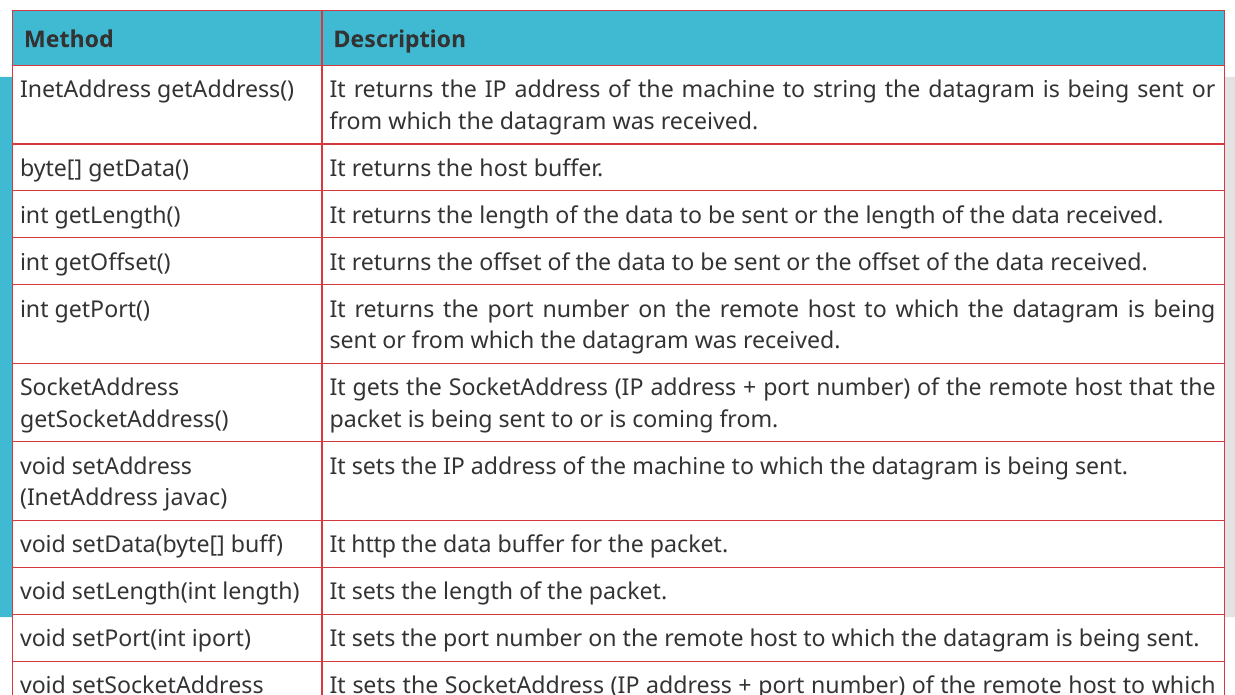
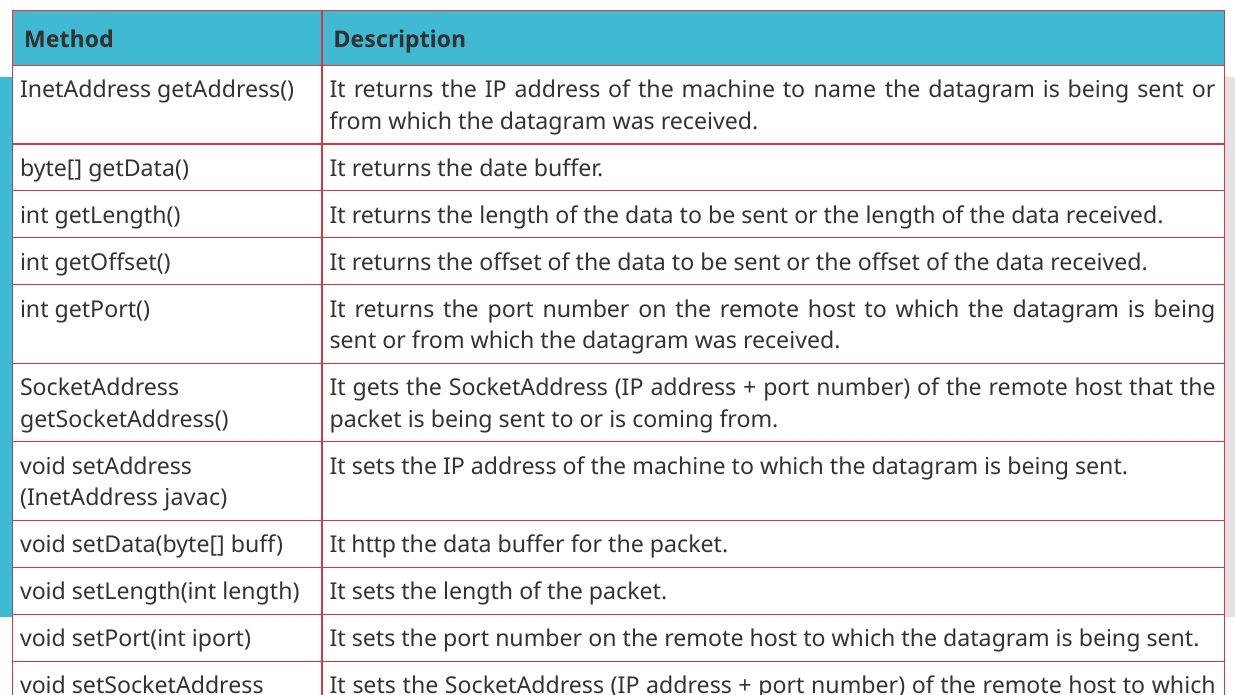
string: string -> name
the host: host -> date
